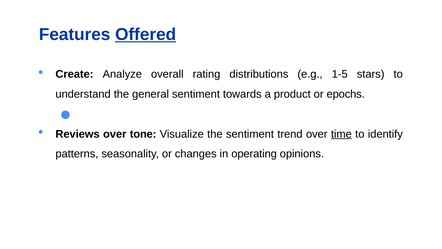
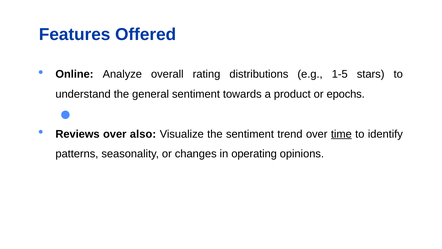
Offered underline: present -> none
Create: Create -> Online
tone: tone -> also
